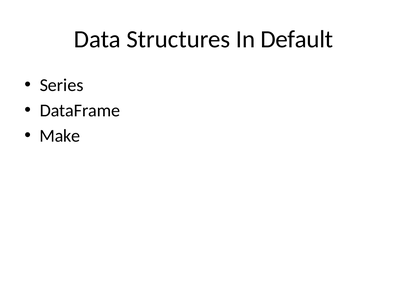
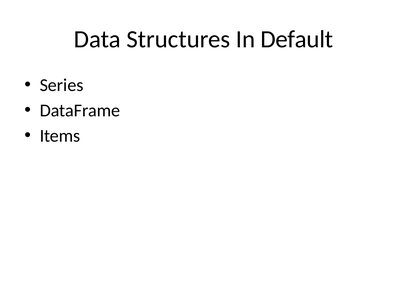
Make: Make -> Items
